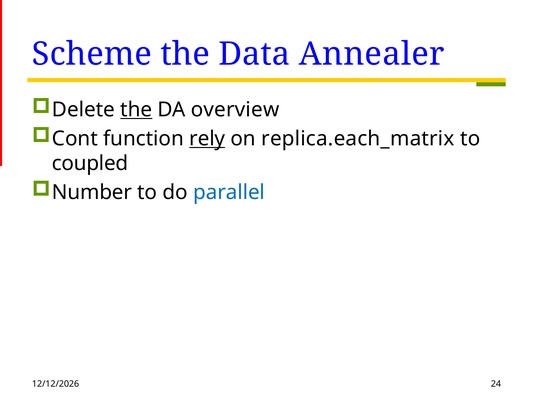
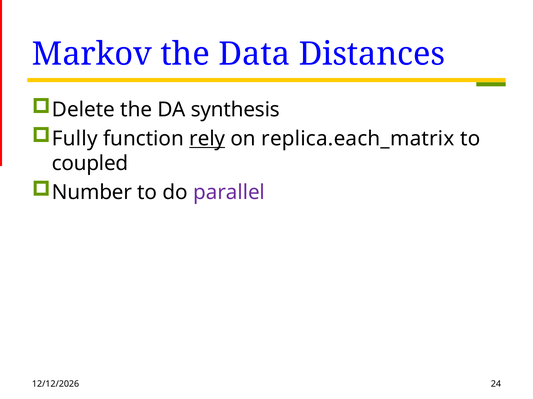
Scheme: Scheme -> Markov
Annealer: Annealer -> Distances
the at (136, 110) underline: present -> none
overview: overview -> synthesis
Cont: Cont -> Fully
parallel colour: blue -> purple
